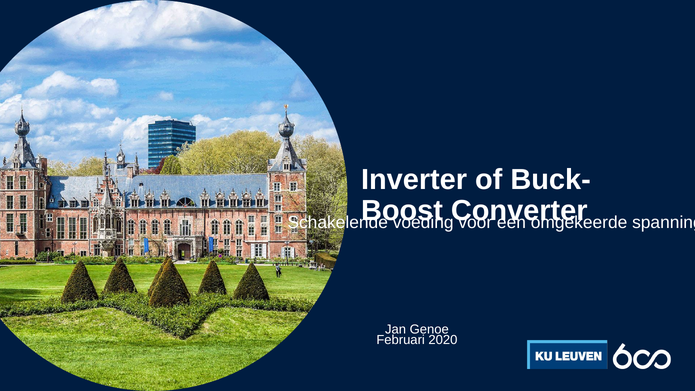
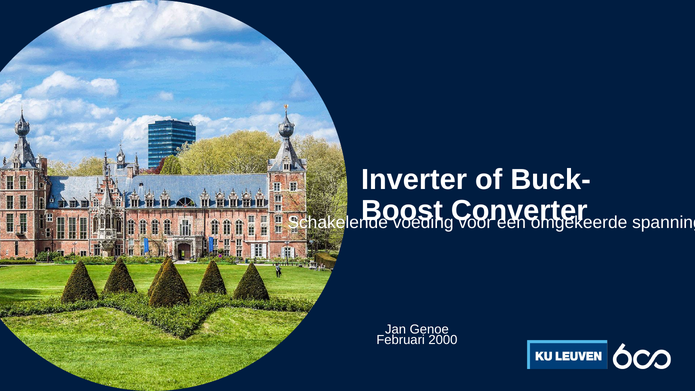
2020: 2020 -> 2000
